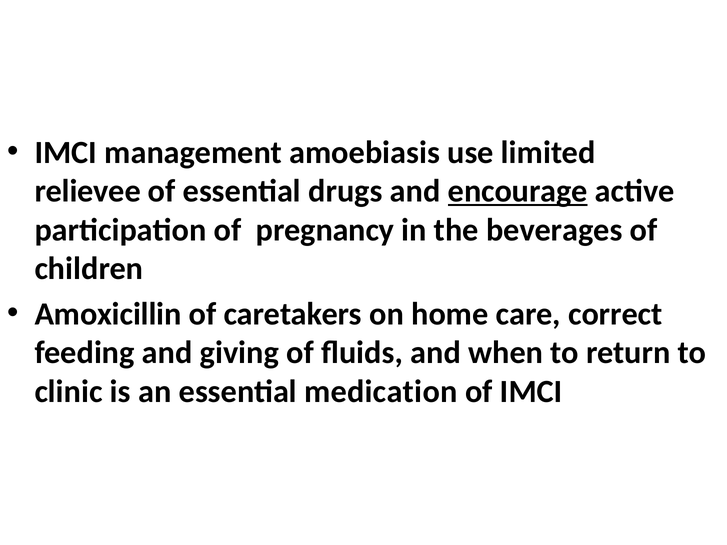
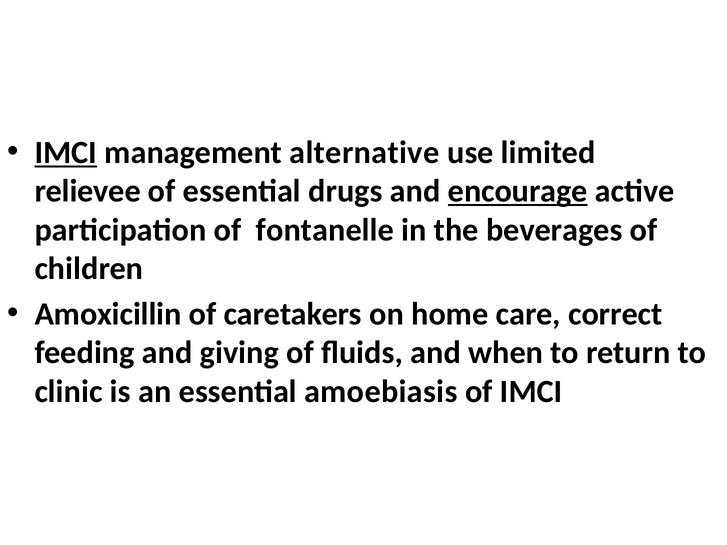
IMCI at (66, 153) underline: none -> present
amoebiasis: amoebiasis -> alternative
pregnancy: pregnancy -> fontanelle
medication: medication -> amoebiasis
